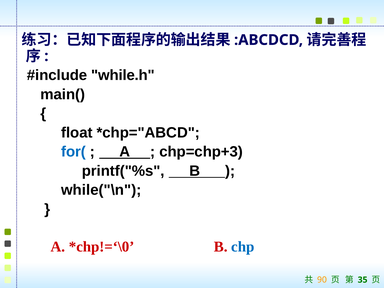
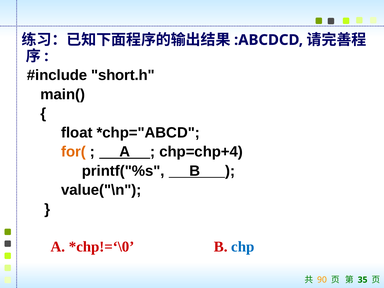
while.h: while.h -> short.h
for( colour: blue -> orange
chp=chp+3: chp=chp+3 -> chp=chp+4
while("\n: while("\n -> value("\n
